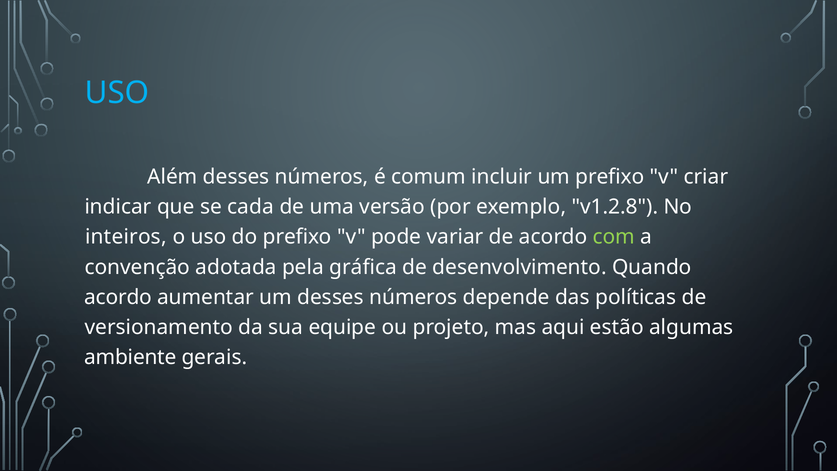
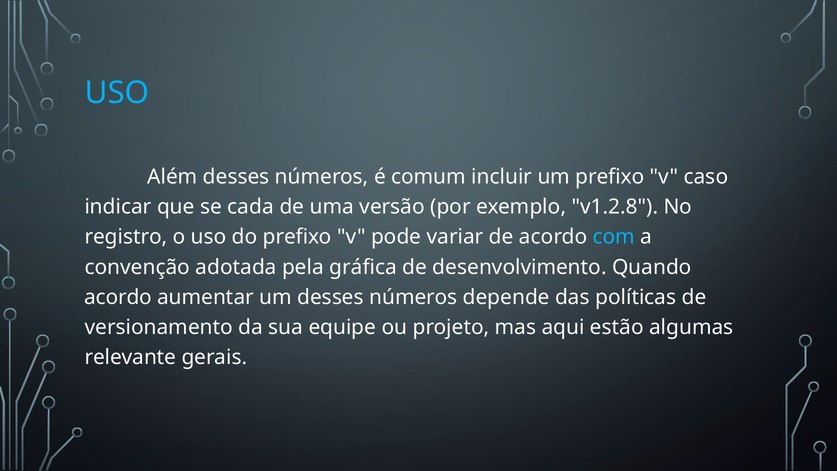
criar: criar -> caso
inteiros: inteiros -> registro
com colour: light green -> light blue
ambiente: ambiente -> relevante
